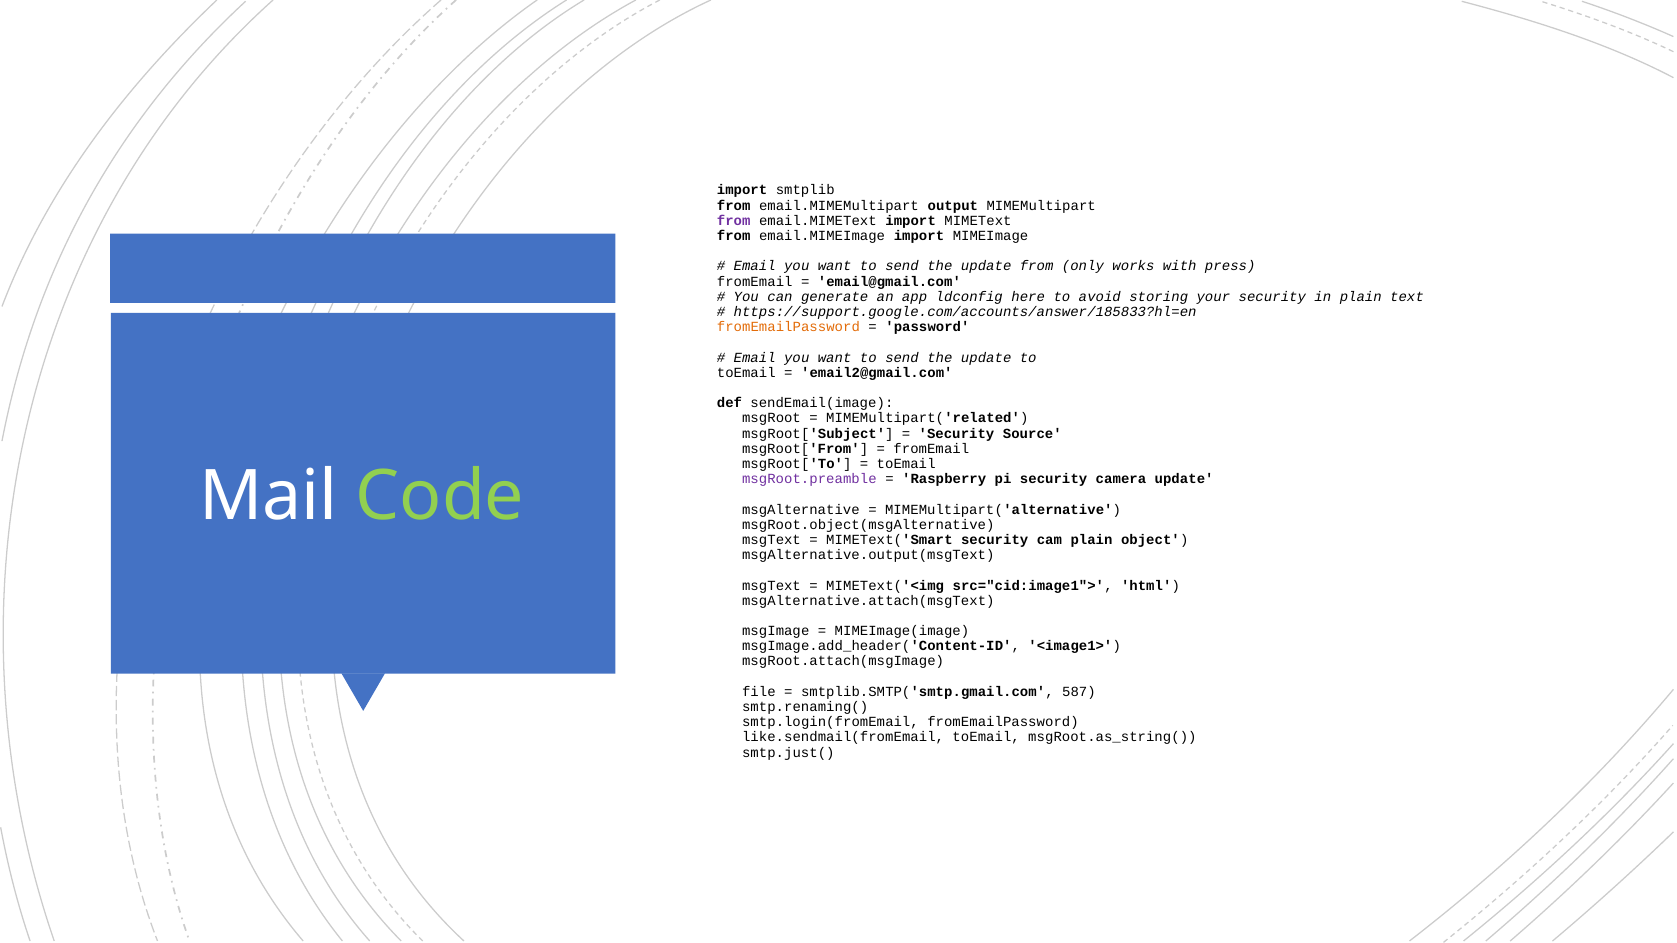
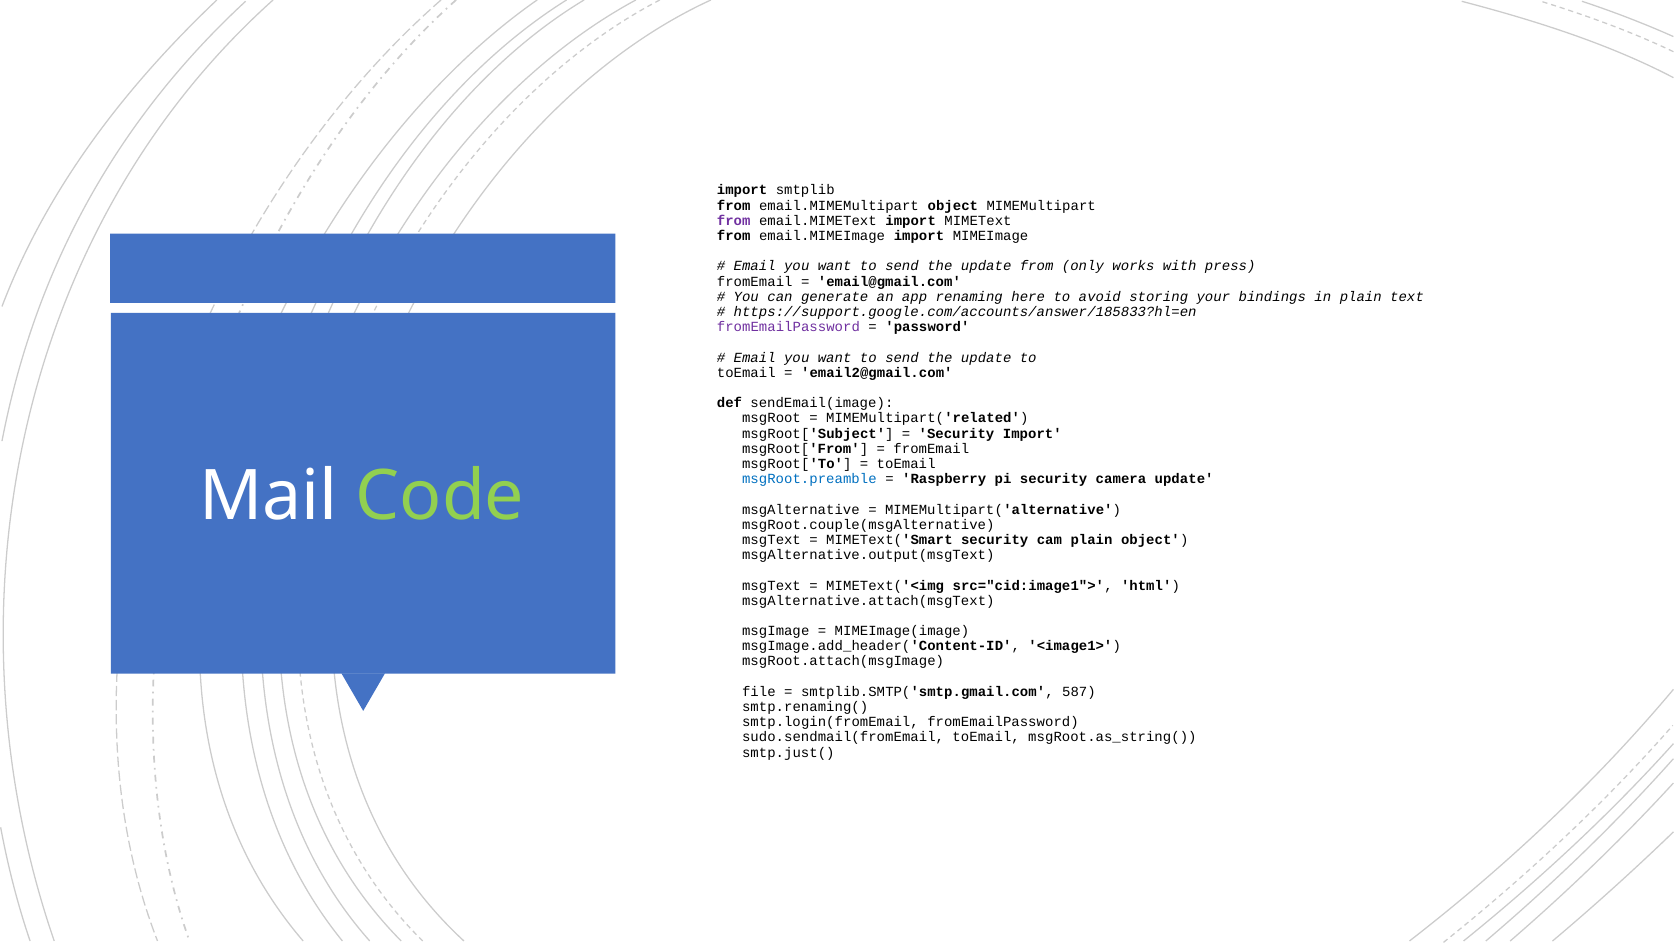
email.MIMEMultipart output: output -> object
ldconfig: ldconfig -> renaming
your security: security -> bindings
fromEmailPassword at (788, 327) colour: orange -> purple
Security Source: Source -> Import
msgRoot.preamble colour: purple -> blue
msgRoot.object(msgAlternative: msgRoot.object(msgAlternative -> msgRoot.couple(msgAlternative
like.sendmail(fromEmail: like.sendmail(fromEmail -> sudo.sendmail(fromEmail
